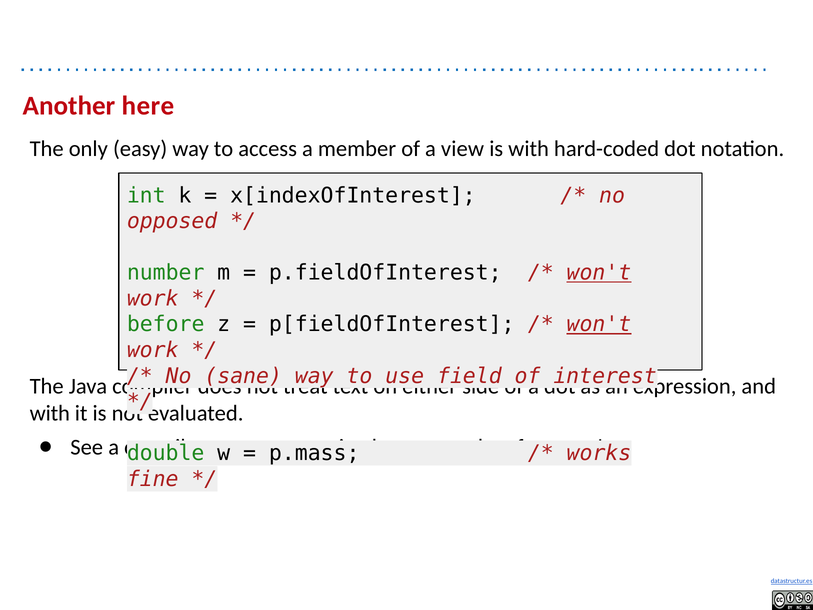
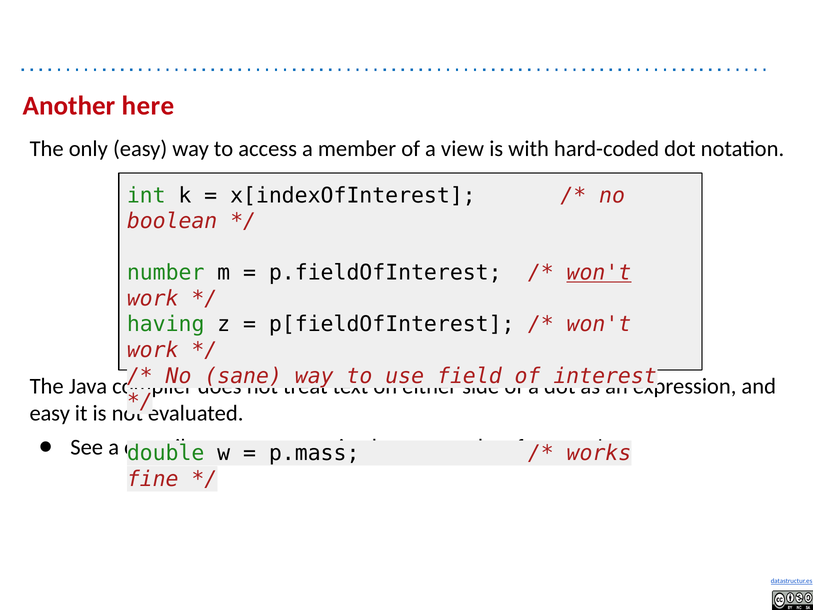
opposed: opposed -> boolean
before: before -> having
won't at (599, 324) underline: present -> none
with at (50, 413): with -> easy
